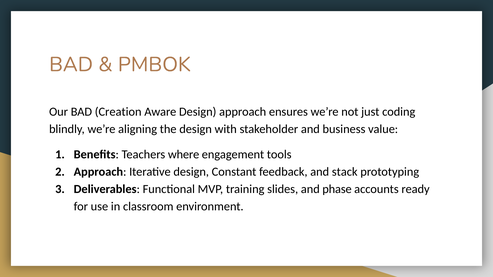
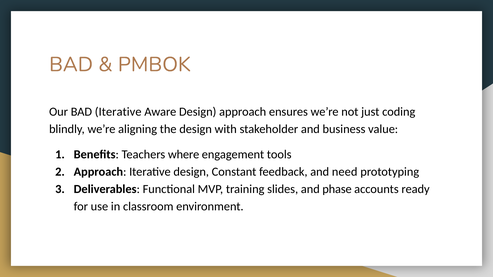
BAD Creation: Creation -> Iterative
stack: stack -> need
